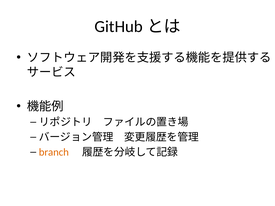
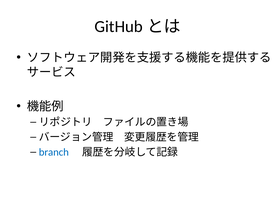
branch colour: orange -> blue
